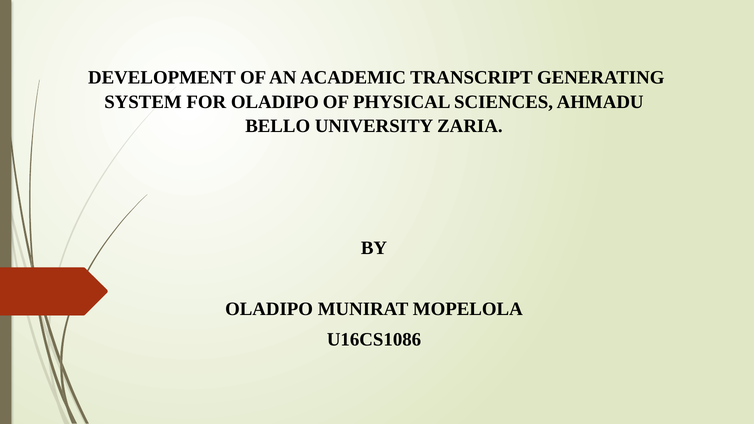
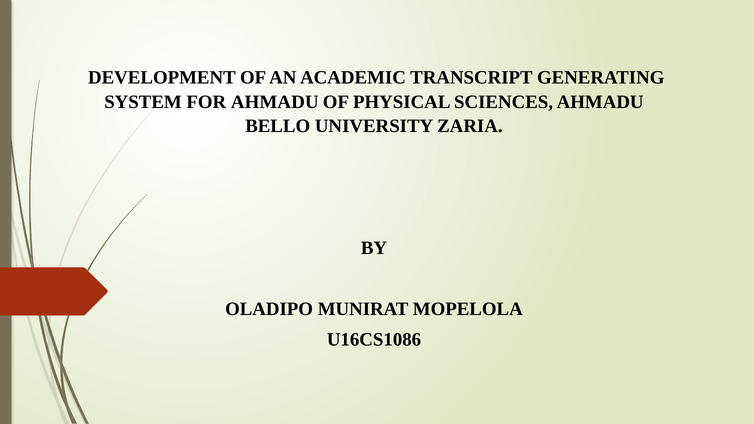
FOR OLADIPO: OLADIPO -> AHMADU
